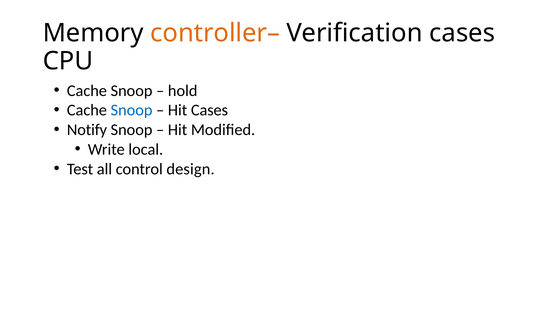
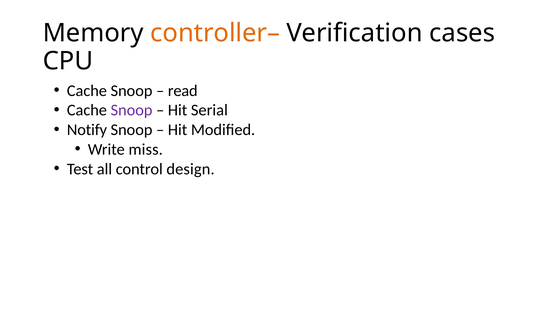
hold: hold -> read
Snoop at (132, 110) colour: blue -> purple
Hit Cases: Cases -> Serial
local: local -> miss
